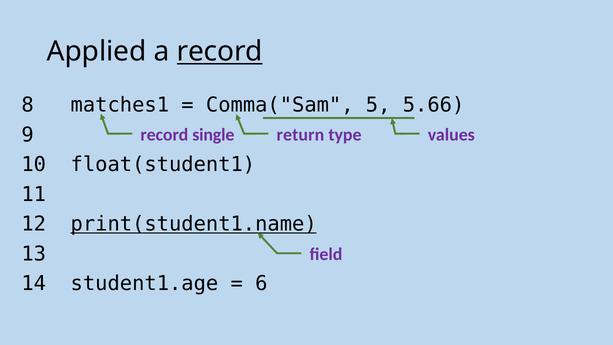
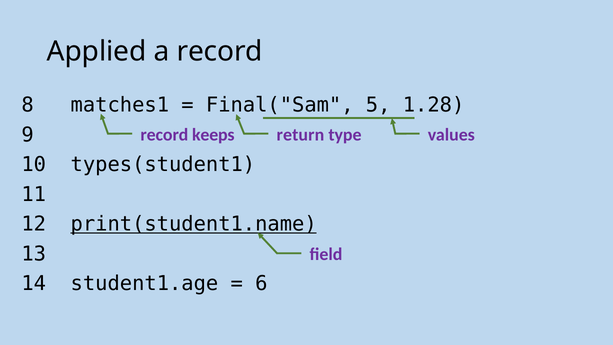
record at (220, 51) underline: present -> none
Comma("Sam: Comma("Sam -> Final("Sam
5.66: 5.66 -> 1.28
single: single -> keeps
float(student1: float(student1 -> types(student1
